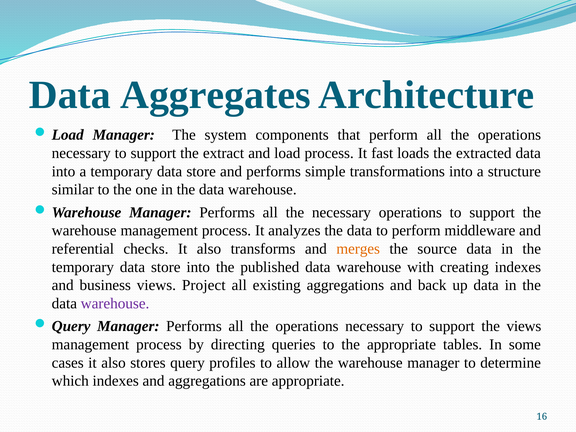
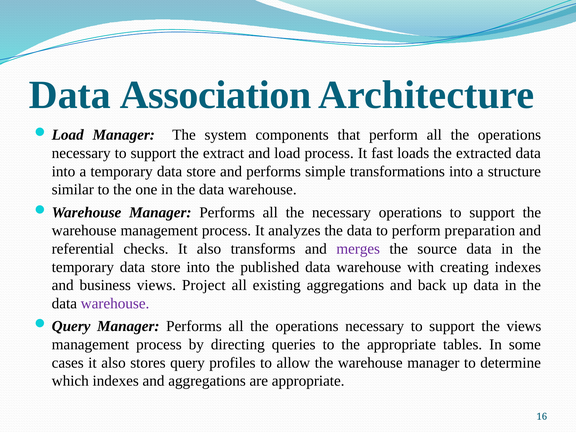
Aggregates: Aggregates -> Association
middleware: middleware -> preparation
merges colour: orange -> purple
